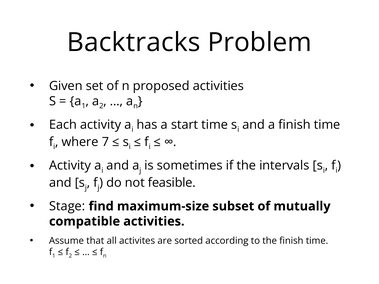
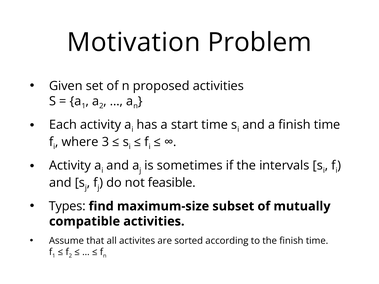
Backtracks: Backtracks -> Motivation
7: 7 -> 3
Stage: Stage -> Types
